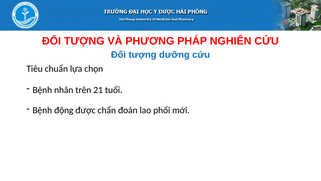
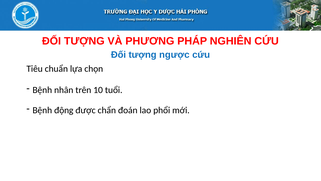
dưỡng: dưỡng -> ngược
21: 21 -> 10
